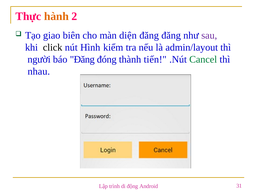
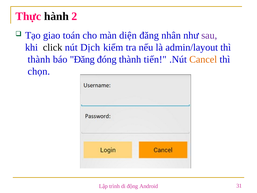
hành colour: orange -> black
biên: biên -> toán
đăng đăng: đăng -> nhân
Hình: Hình -> Dịch
người at (39, 59): người -> thành
Cancel colour: green -> orange
nhau: nhau -> chọn
